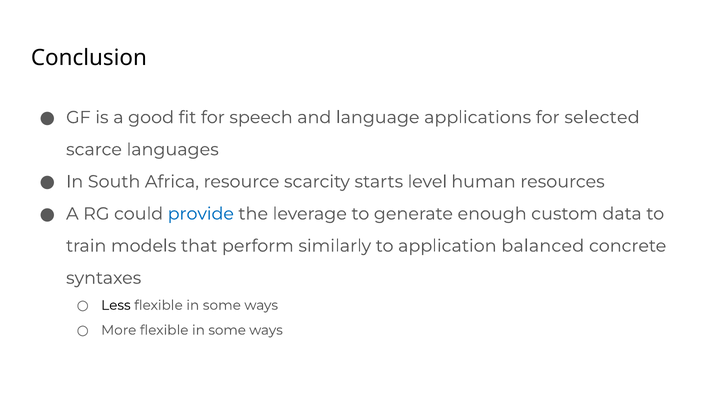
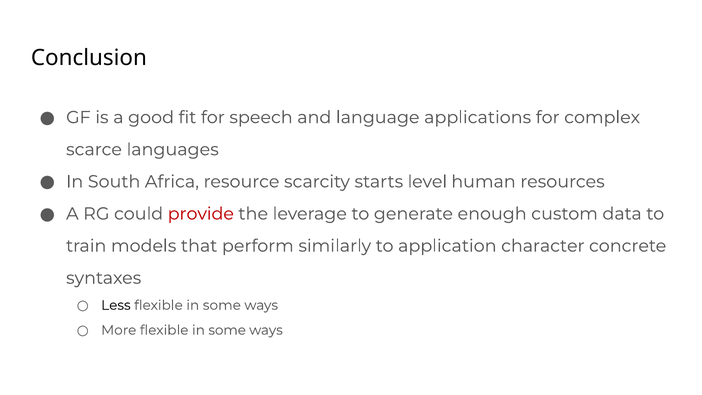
selected: selected -> complex
provide colour: blue -> red
balanced: balanced -> character
